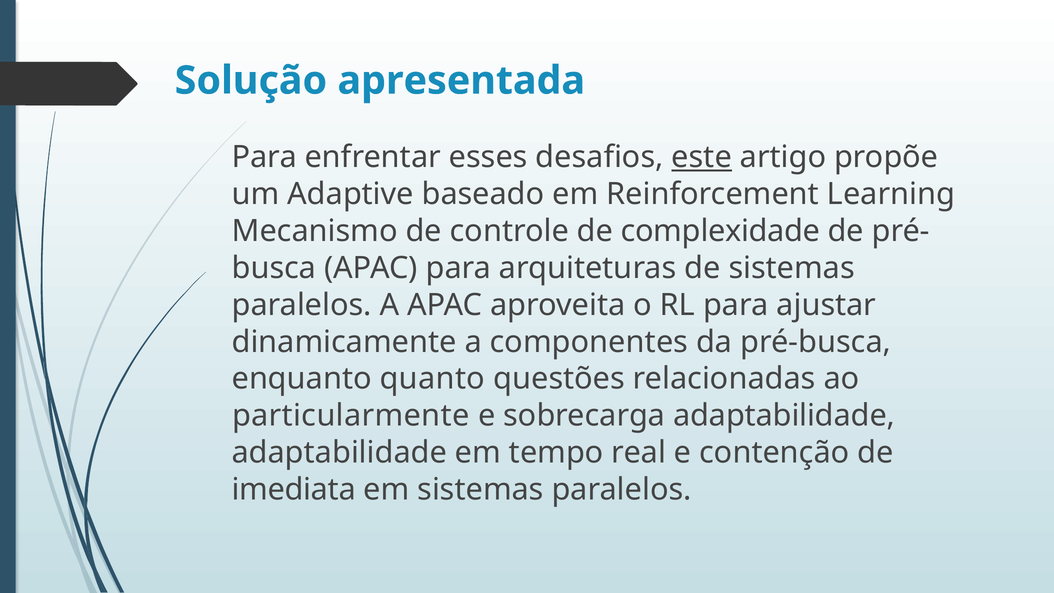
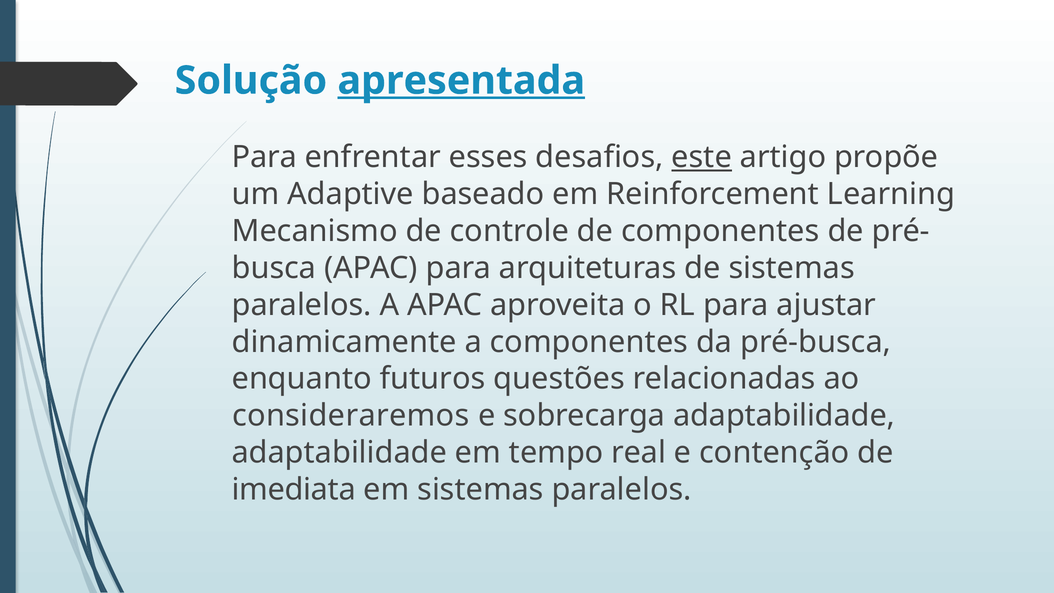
apresentada underline: none -> present
de complexidade: complexidade -> componentes
quanto: quanto -> futuros
particularmente: particularmente -> consideraremos
